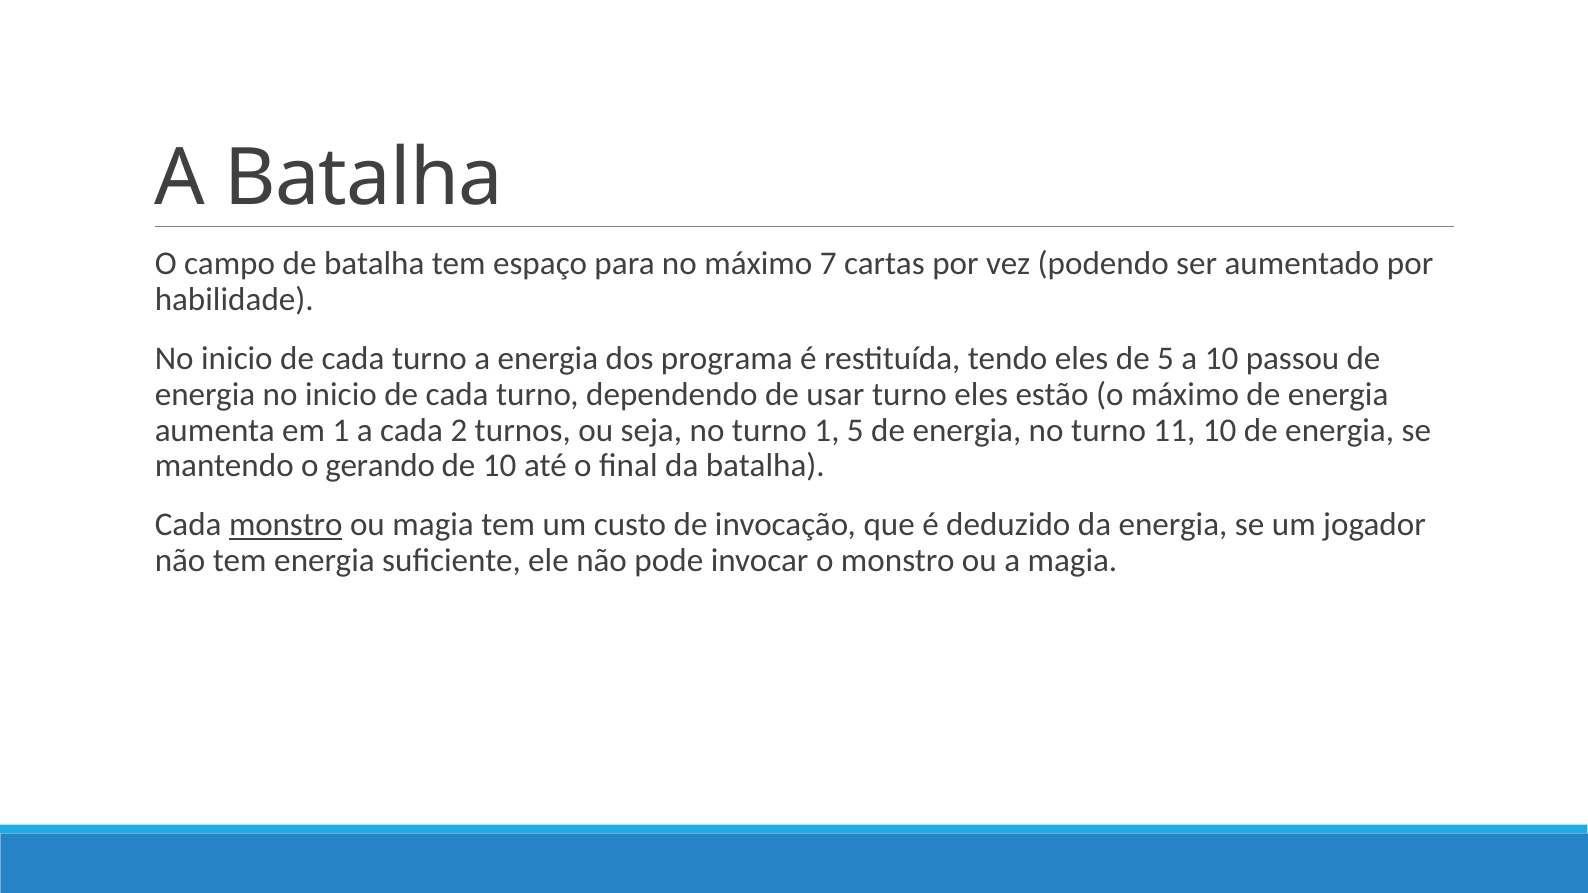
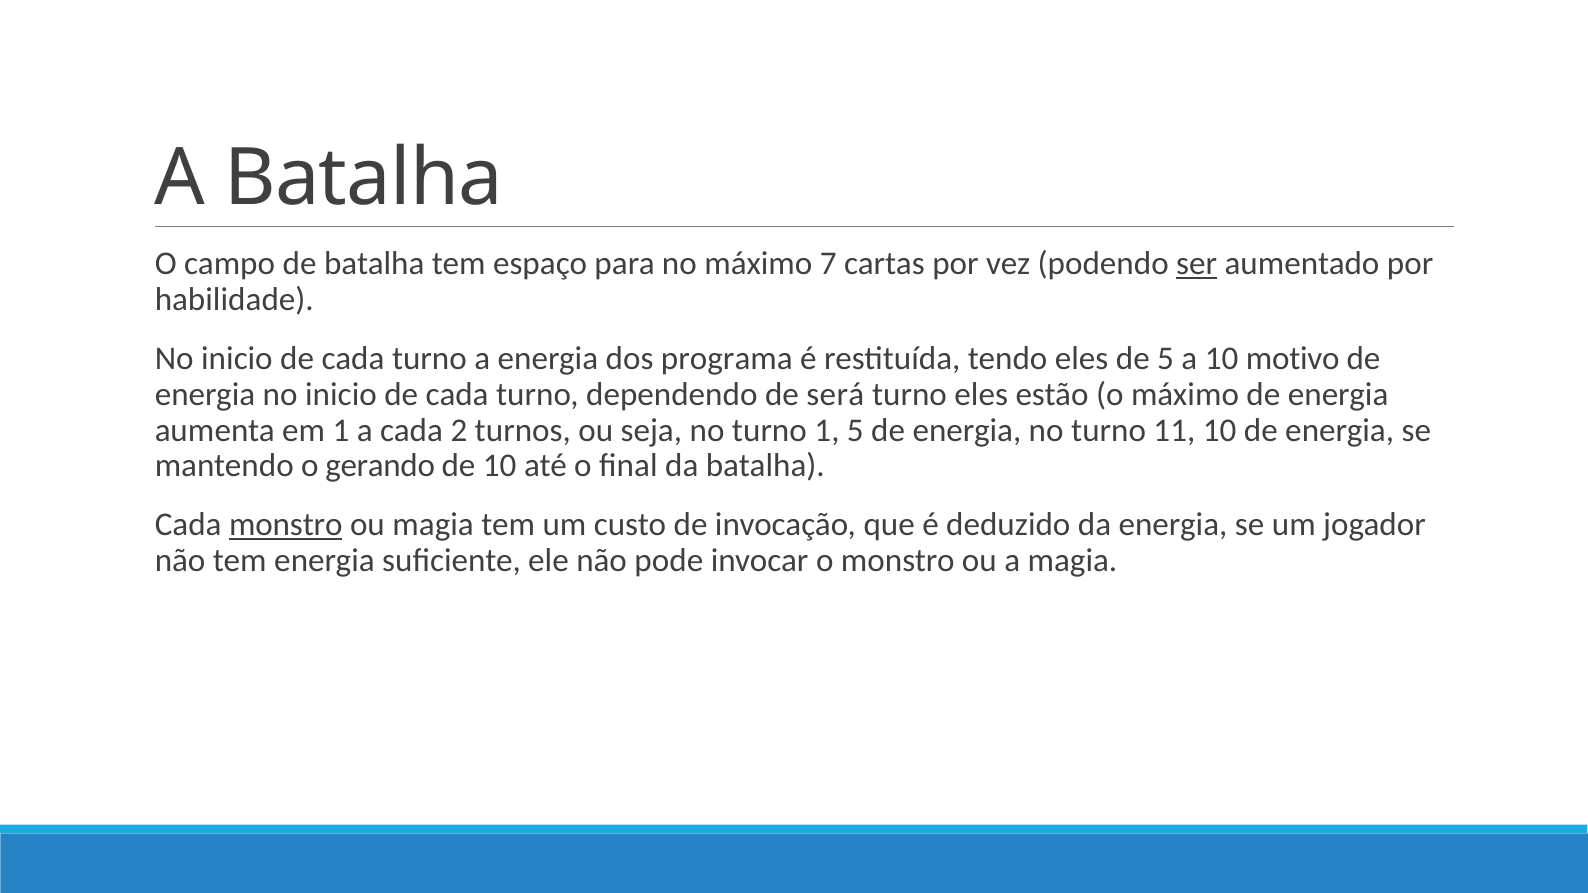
ser underline: none -> present
passou: passou -> motivo
usar: usar -> será
